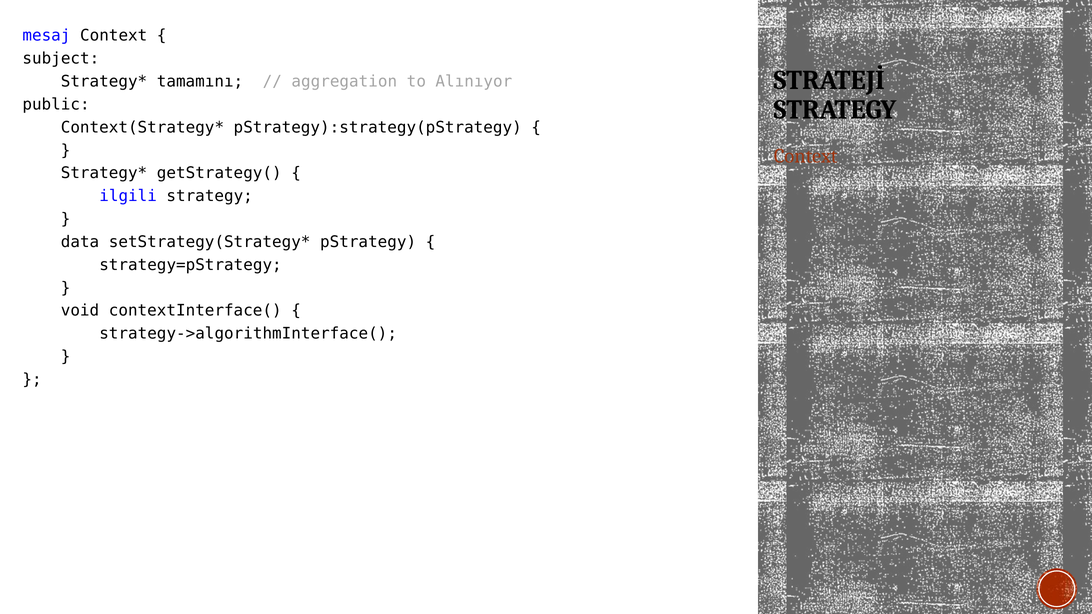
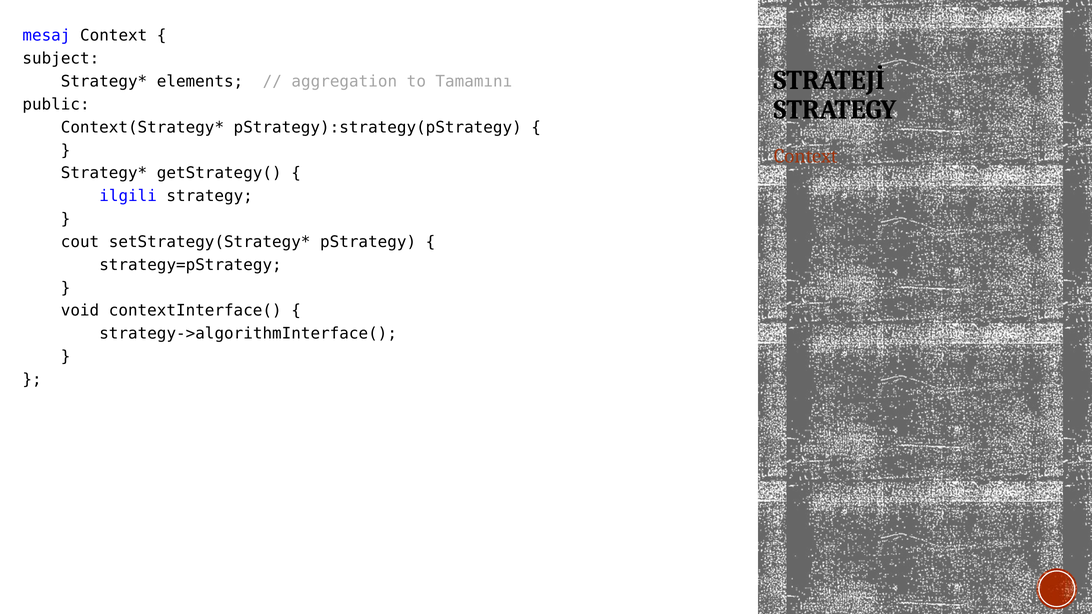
tamamını: tamamını -> elements
Alınıyor: Alınıyor -> Tamamını
data: data -> cout
